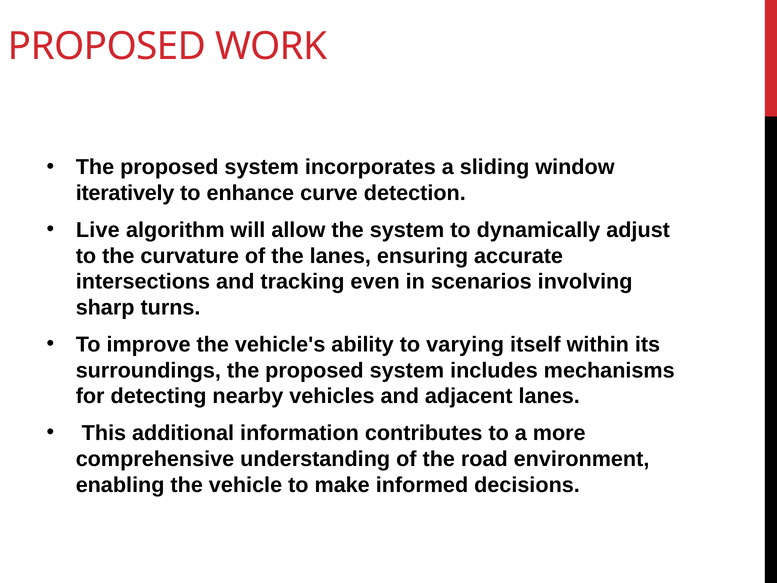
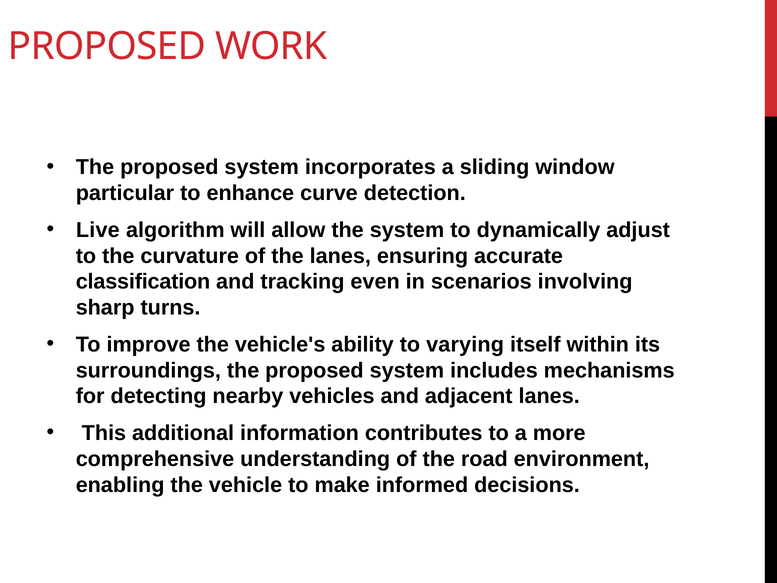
iteratively: iteratively -> particular
intersections: intersections -> classification
